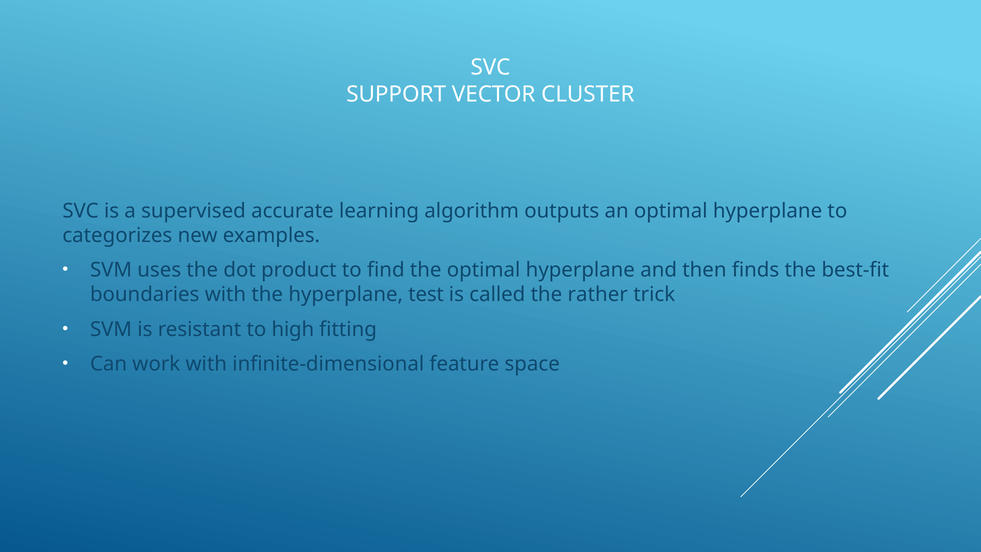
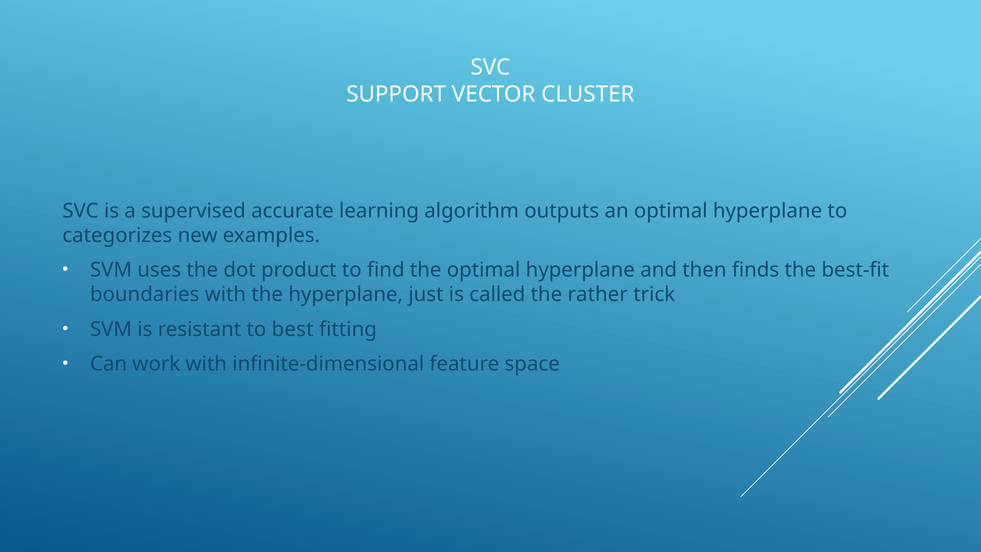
test: test -> just
high: high -> best
